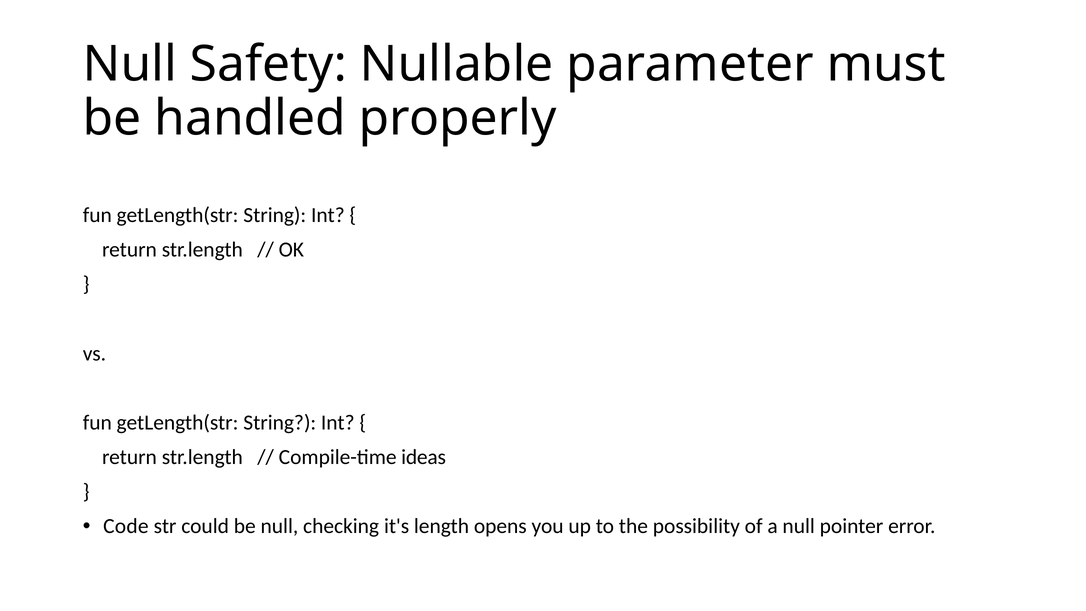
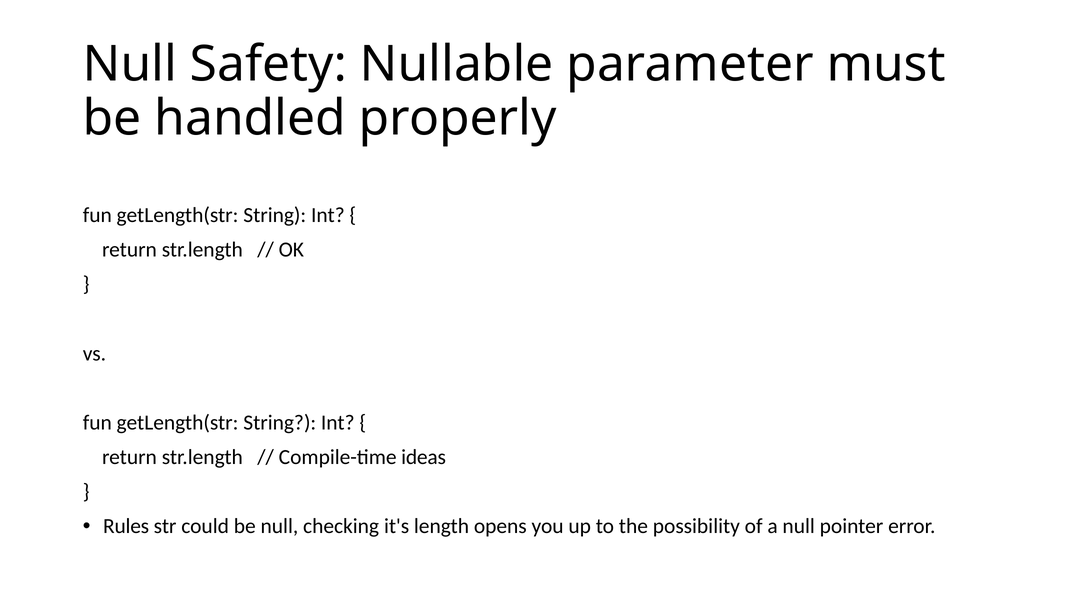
Code: Code -> Rules
